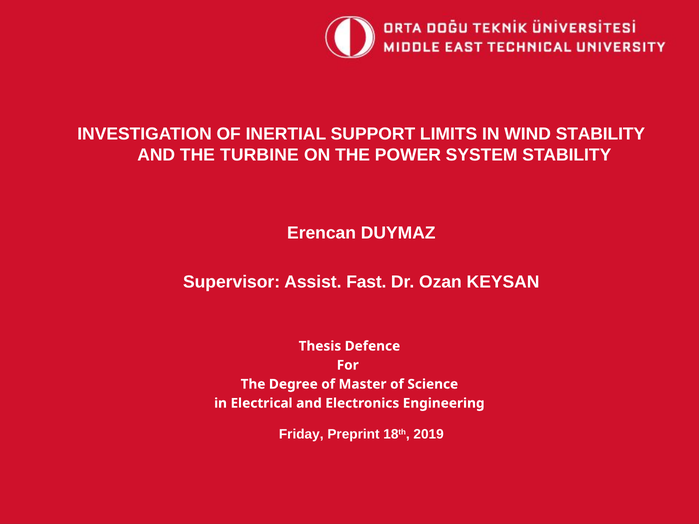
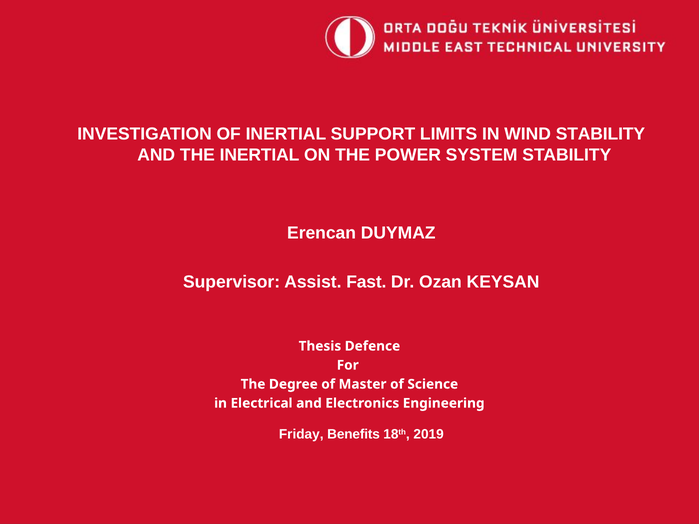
THE TURBINE: TURBINE -> INERTIAL
Preprint: Preprint -> Benefits
